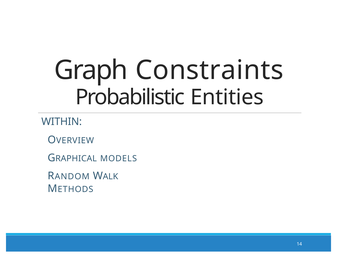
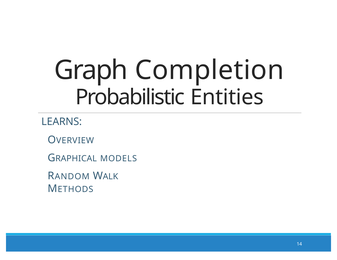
Constraints: Constraints -> Completion
WITHIN: WITHIN -> LEARNS
